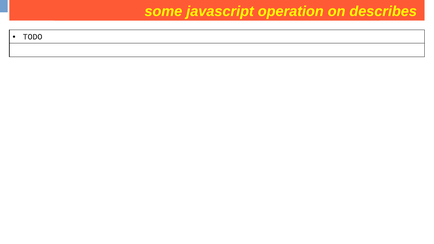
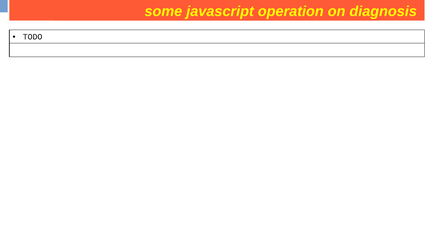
describes: describes -> diagnosis
